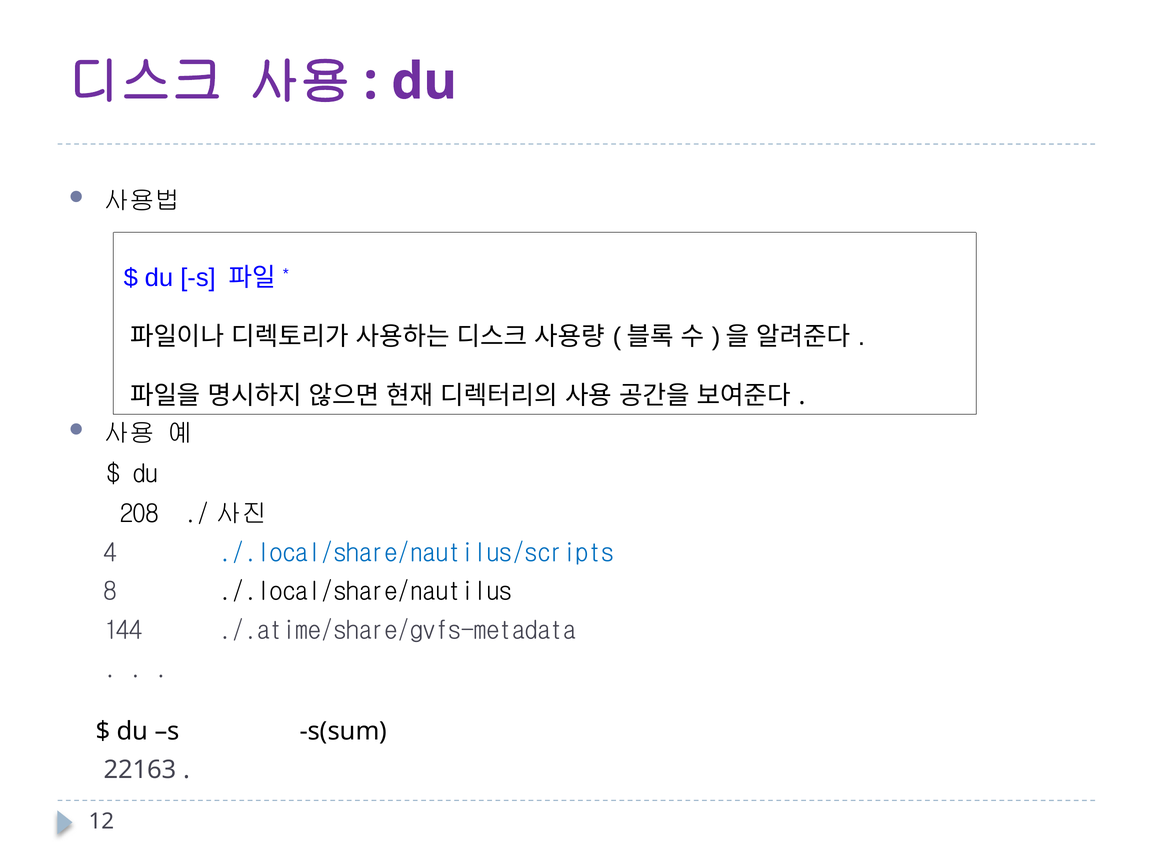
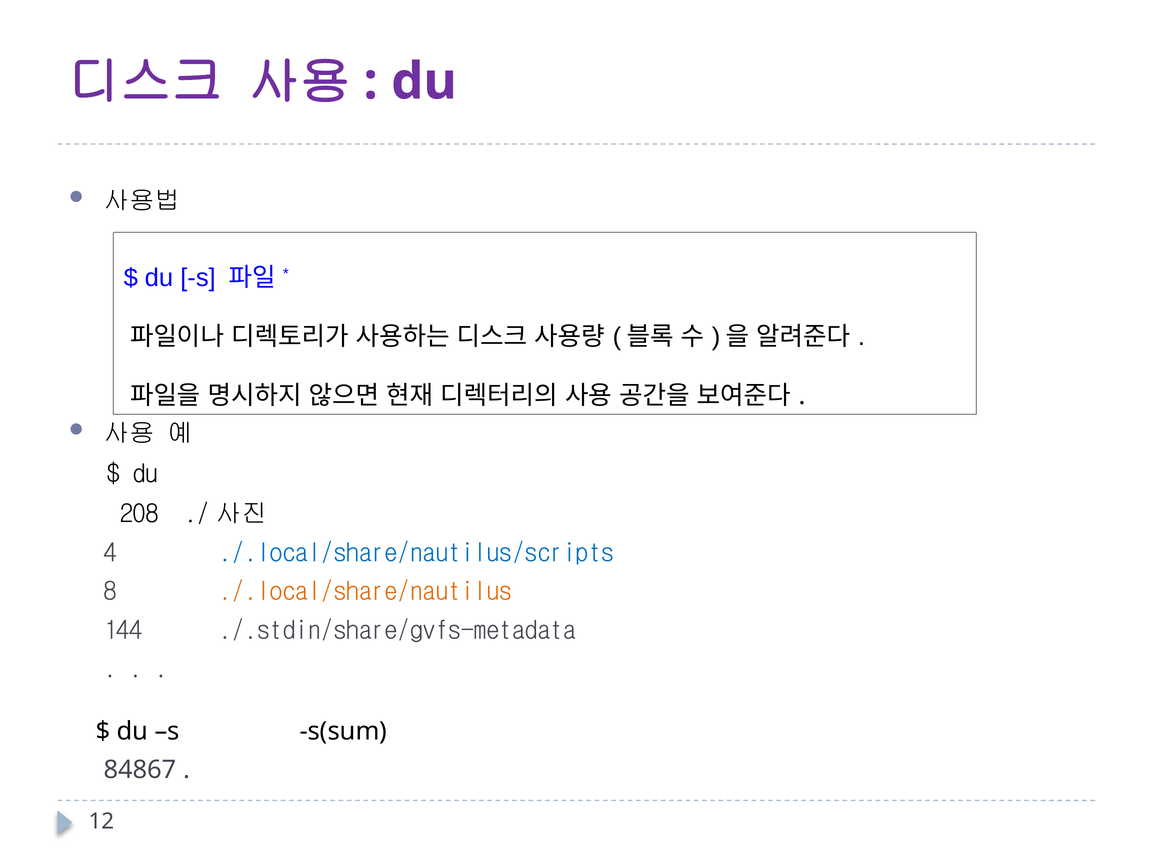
./.local/share/nautilus colour: black -> orange
./.atime/share/gvfs-metadata: ./.atime/share/gvfs-metadata -> ./.stdin/share/gvfs-metadata
22163: 22163 -> 84867
